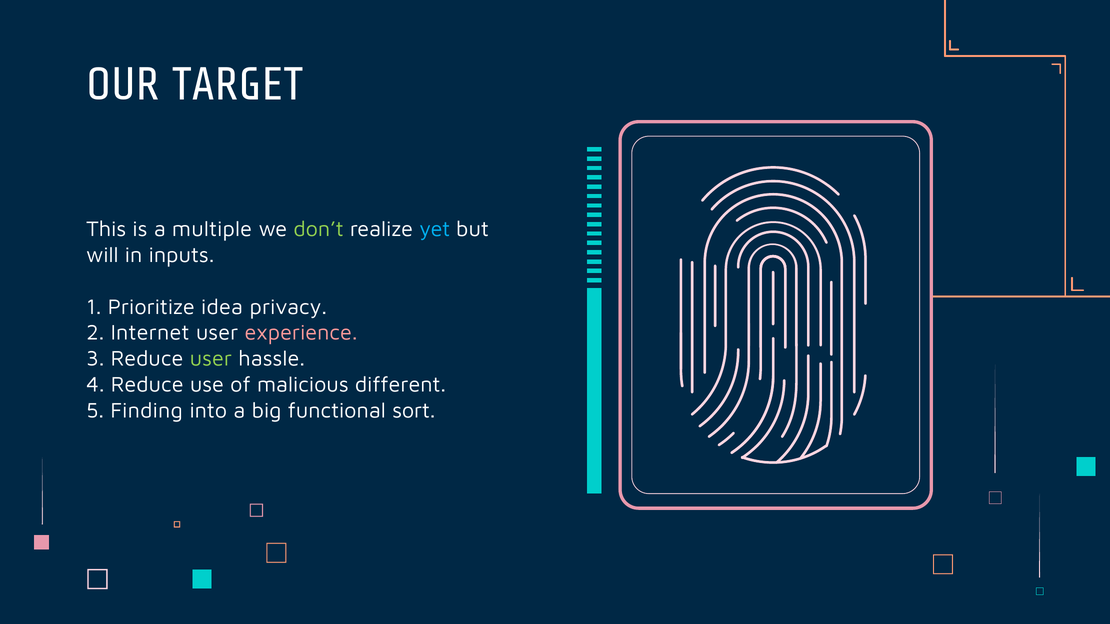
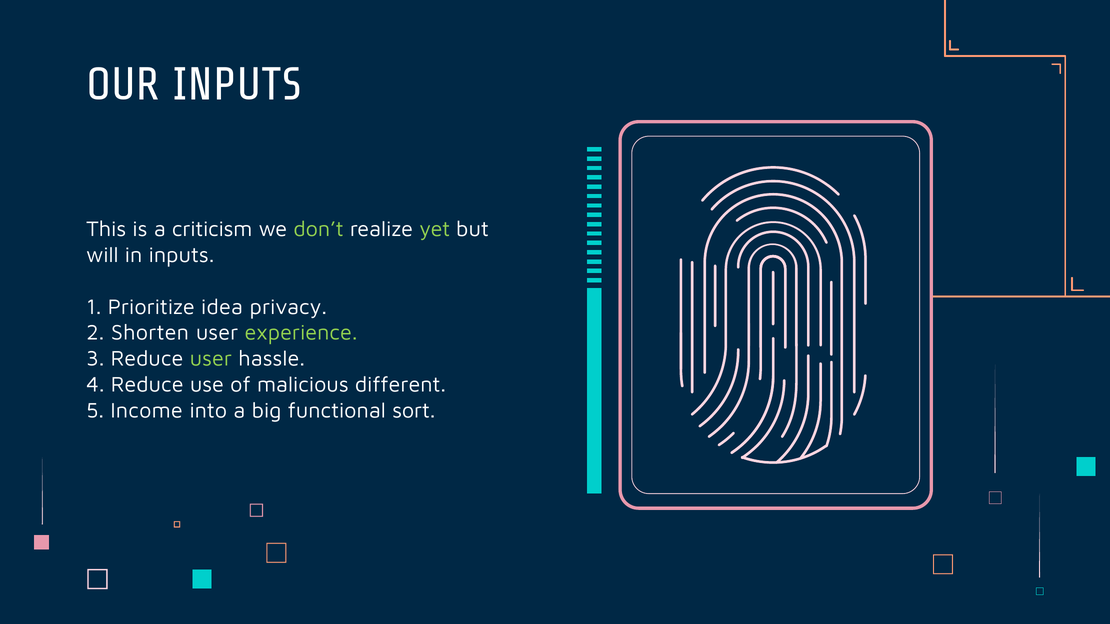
OUR TARGET: TARGET -> INPUTS
multiple: multiple -> criticism
yet colour: light blue -> light green
Internet: Internet -> Shorten
experience colour: pink -> light green
Finding: Finding -> Income
